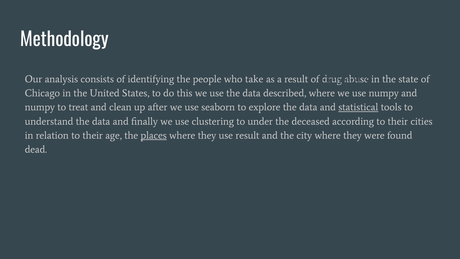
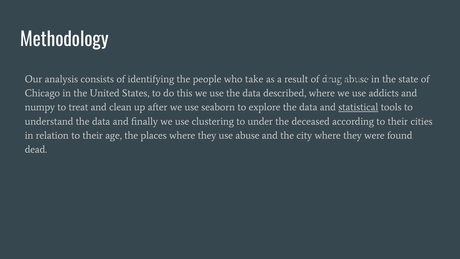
use numpy: numpy -> addicts
places underline: present -> none
use result: result -> abuse
